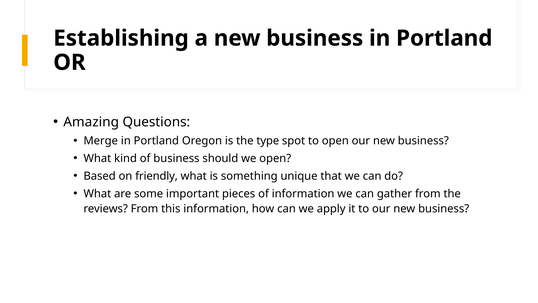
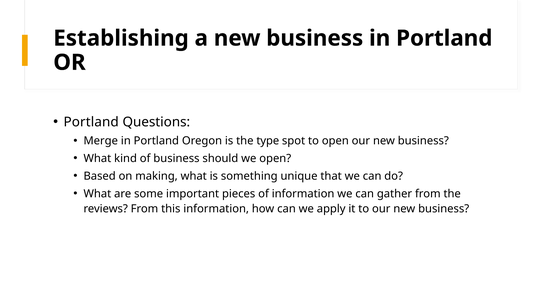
Amazing at (91, 122): Amazing -> Portland
friendly: friendly -> making
